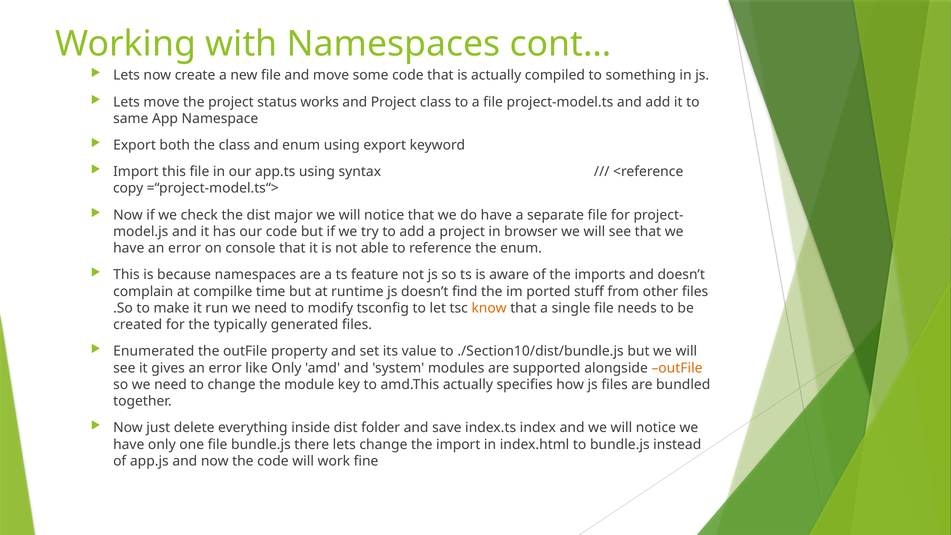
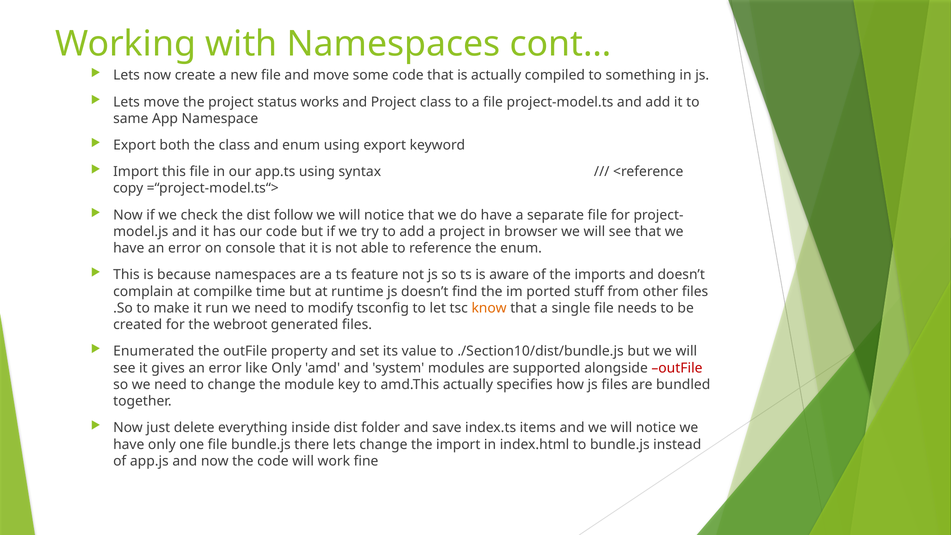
major: major -> follow
typically: typically -> webroot
outFile at (677, 368) colour: orange -> red
index: index -> items
